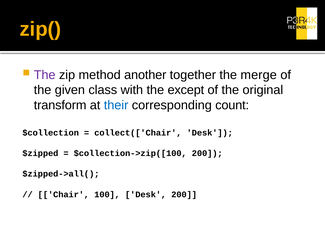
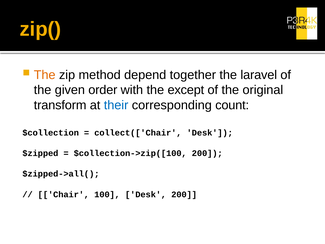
The at (45, 75) colour: purple -> orange
another: another -> depend
merge: merge -> laravel
class: class -> order
